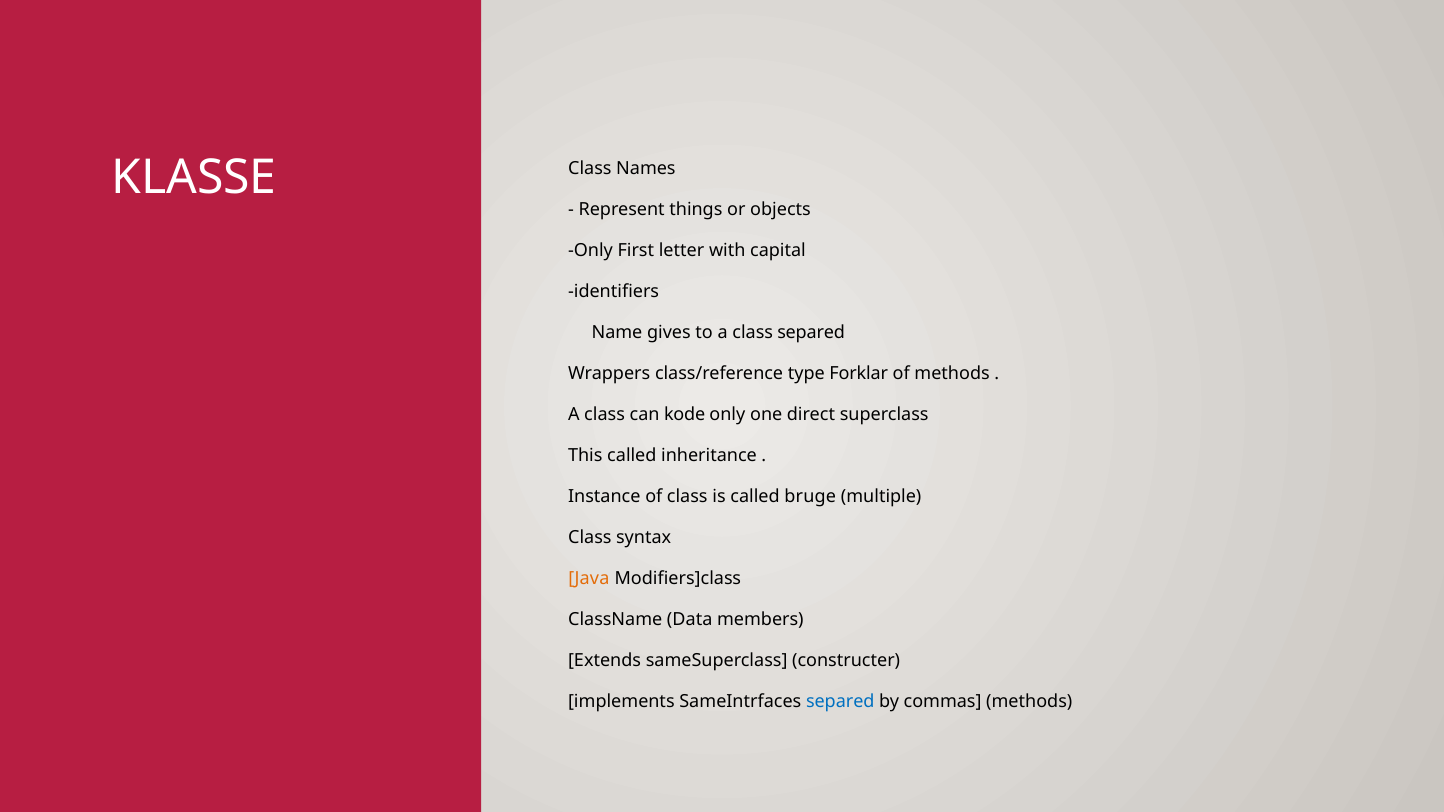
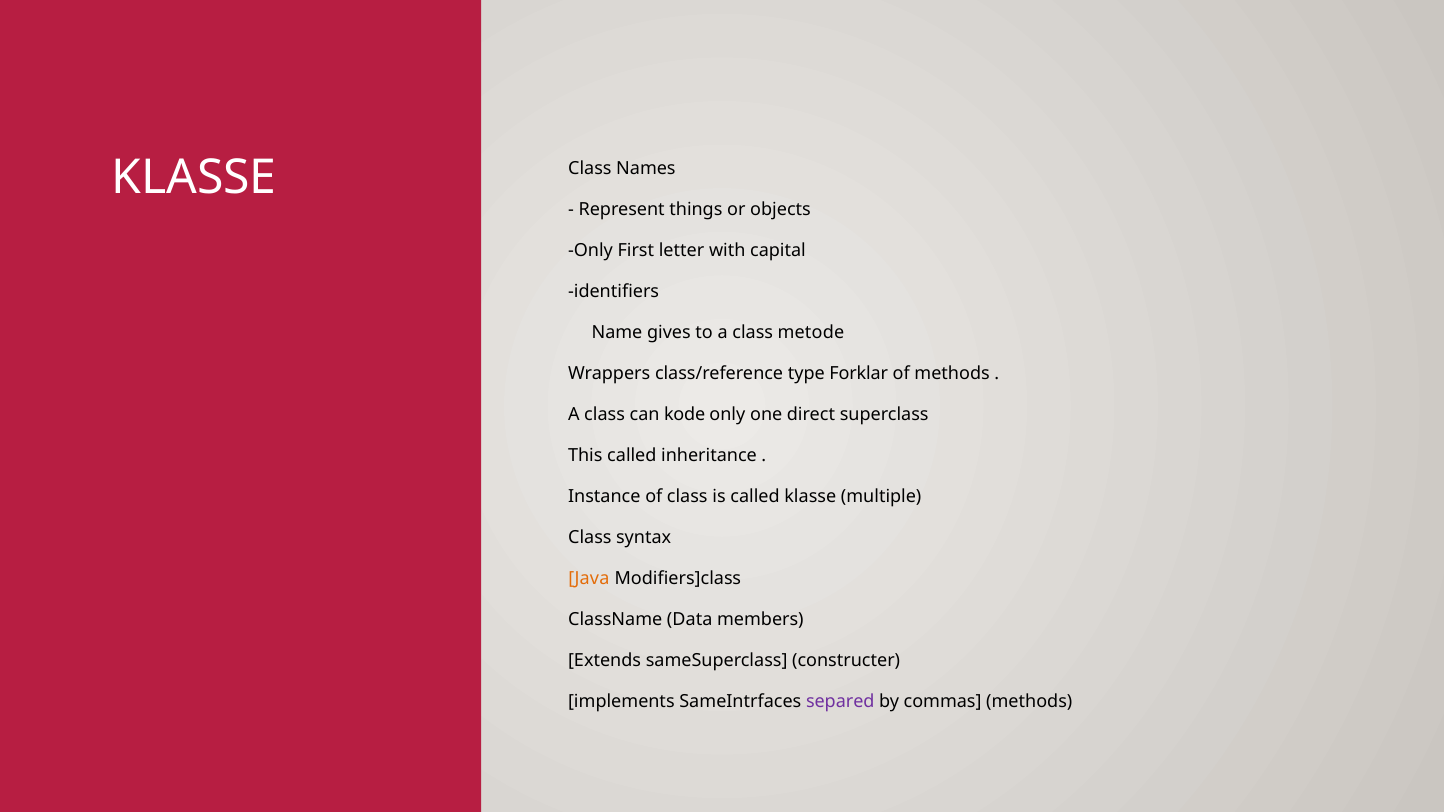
class separed: separed -> metode
called bruge: bruge -> klasse
separed at (840, 702) colour: blue -> purple
